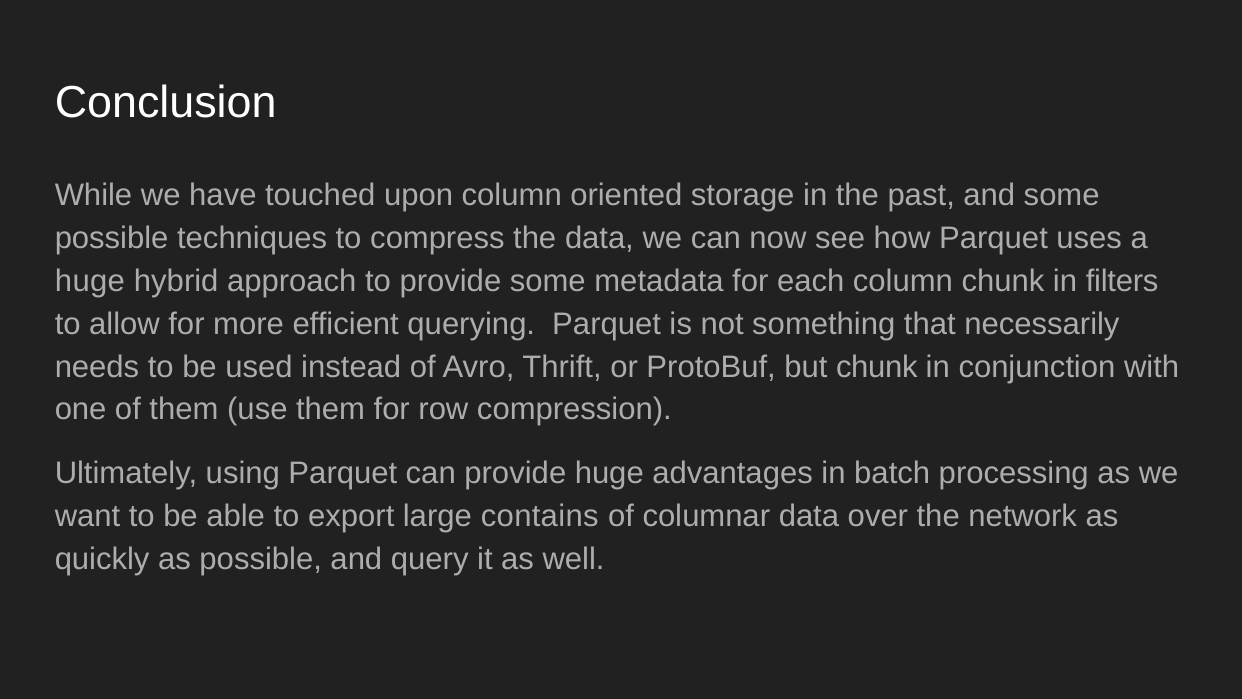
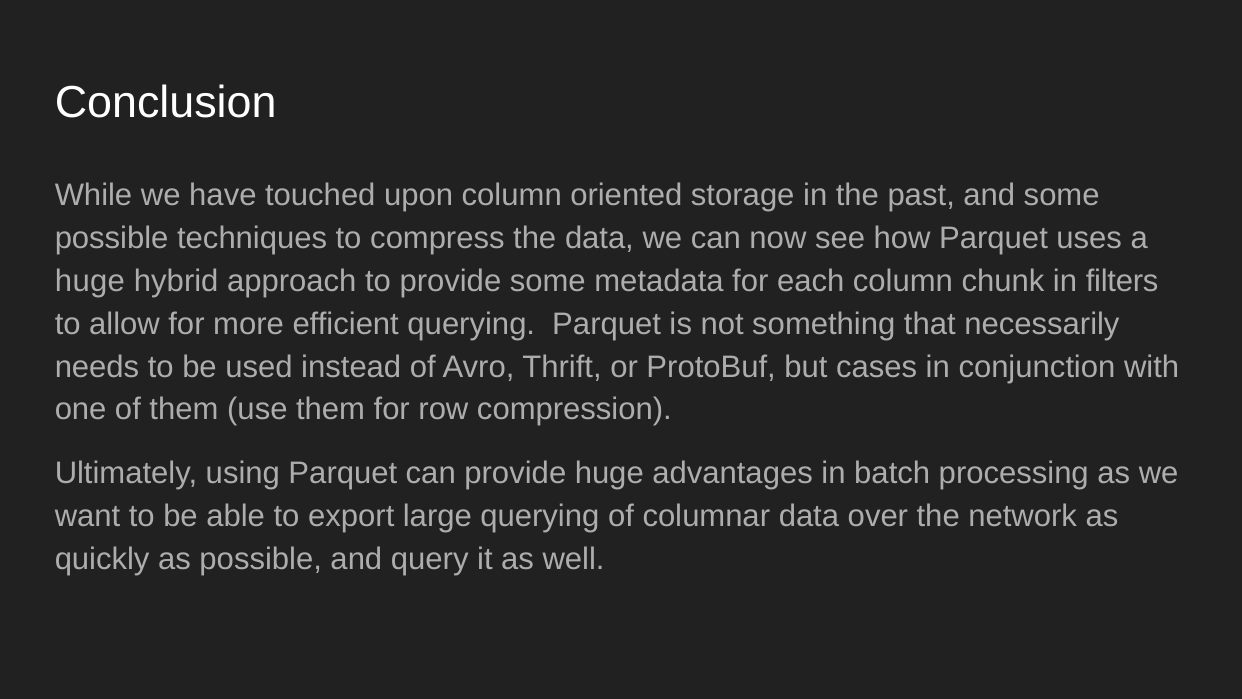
but chunk: chunk -> cases
large contains: contains -> querying
